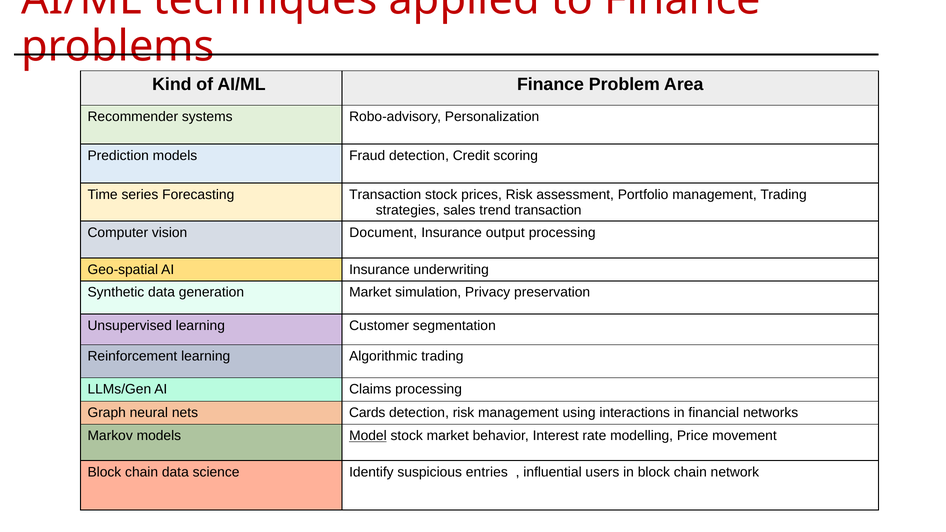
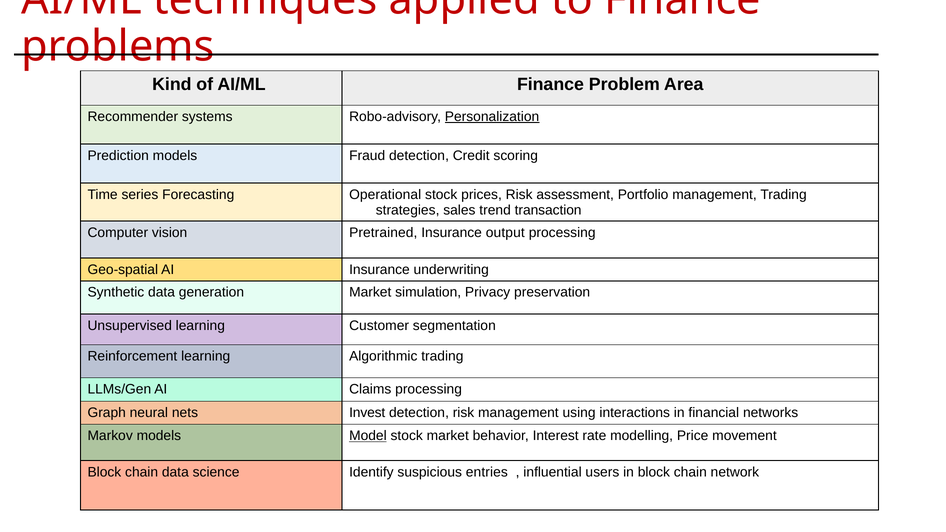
Personalization underline: none -> present
Forecasting Transaction: Transaction -> Operational
Document: Document -> Pretrained
Cards: Cards -> Invest
